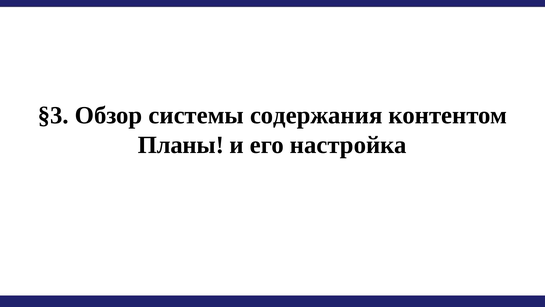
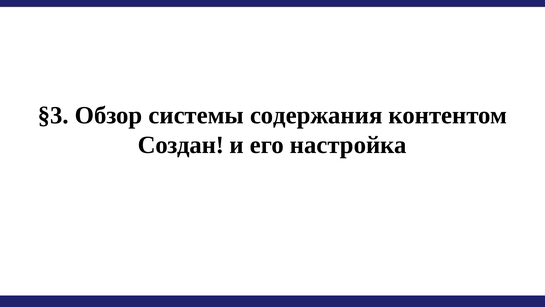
Планы: Планы -> Создан
